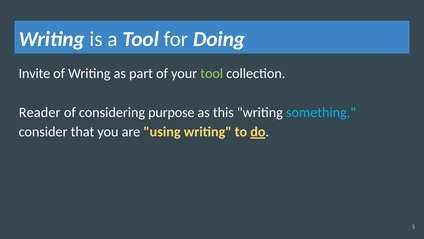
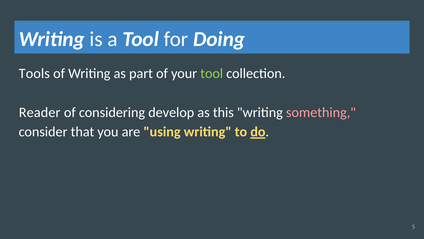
Invite: Invite -> Tools
purpose: purpose -> develop
something colour: light blue -> pink
